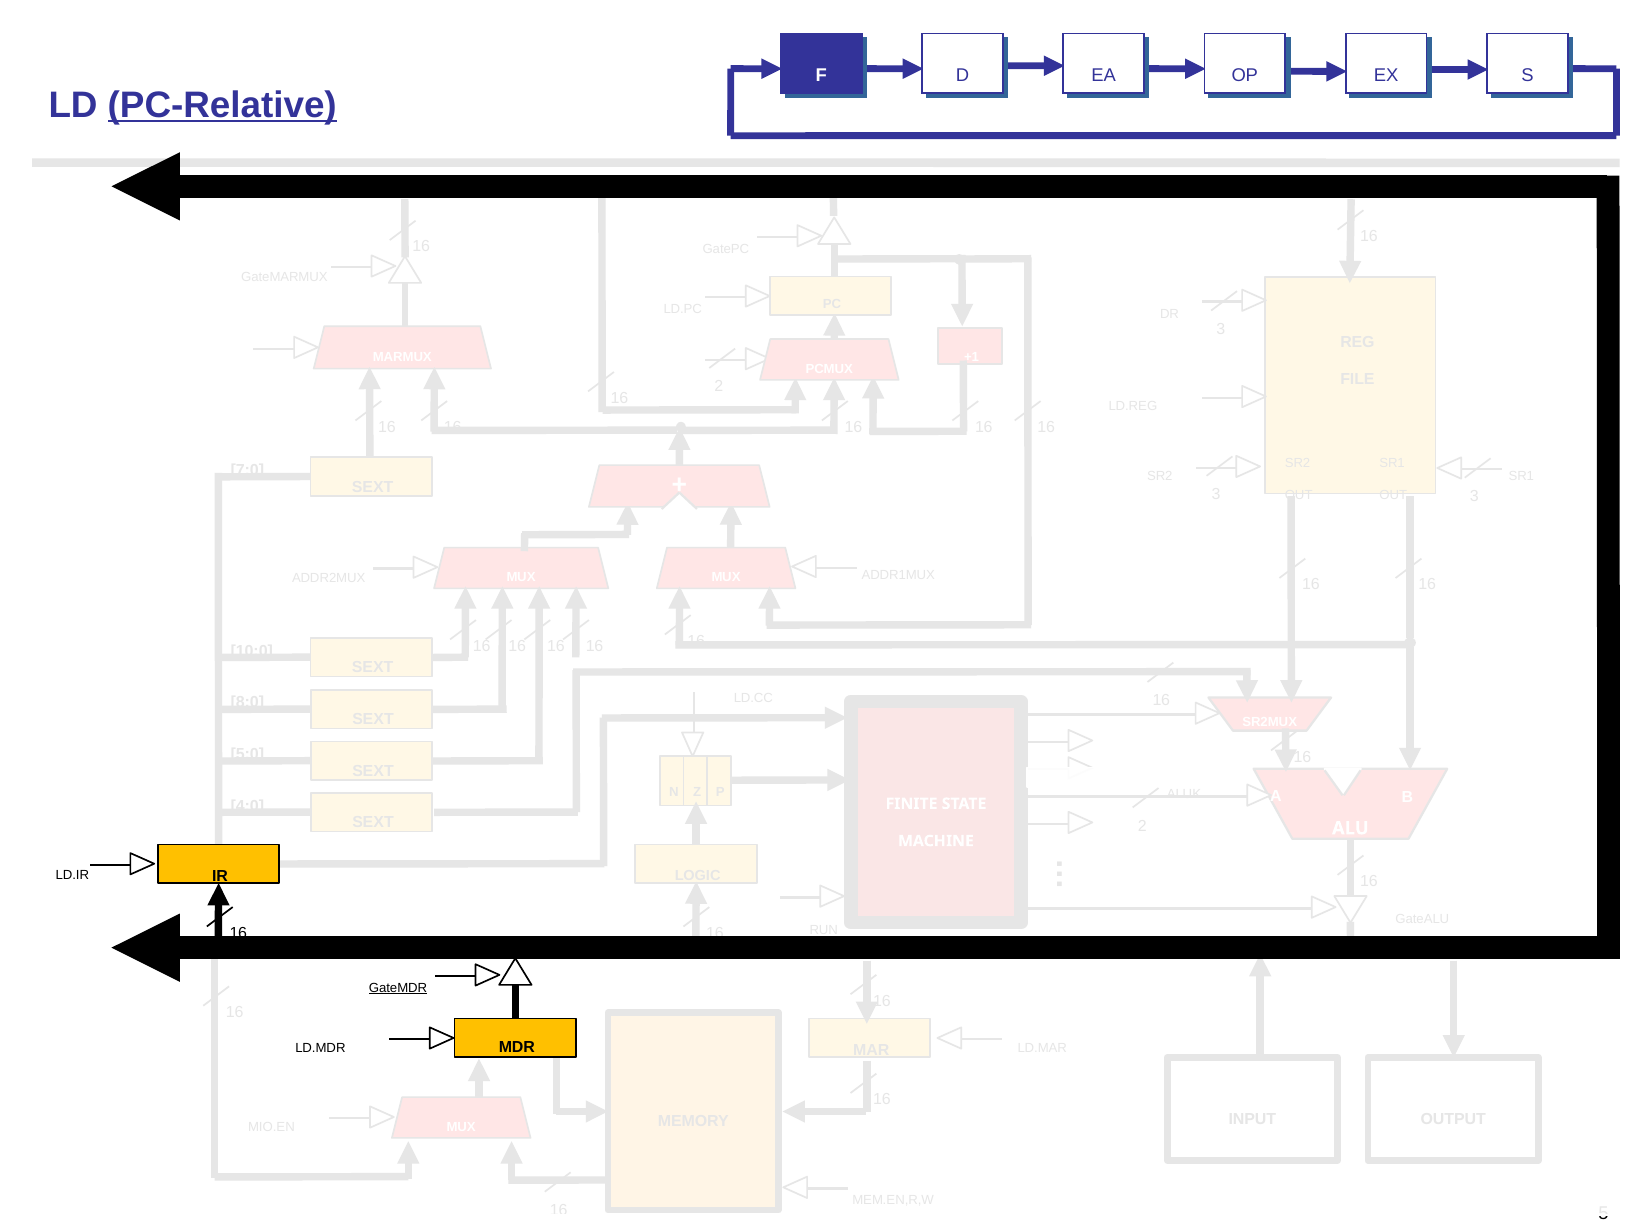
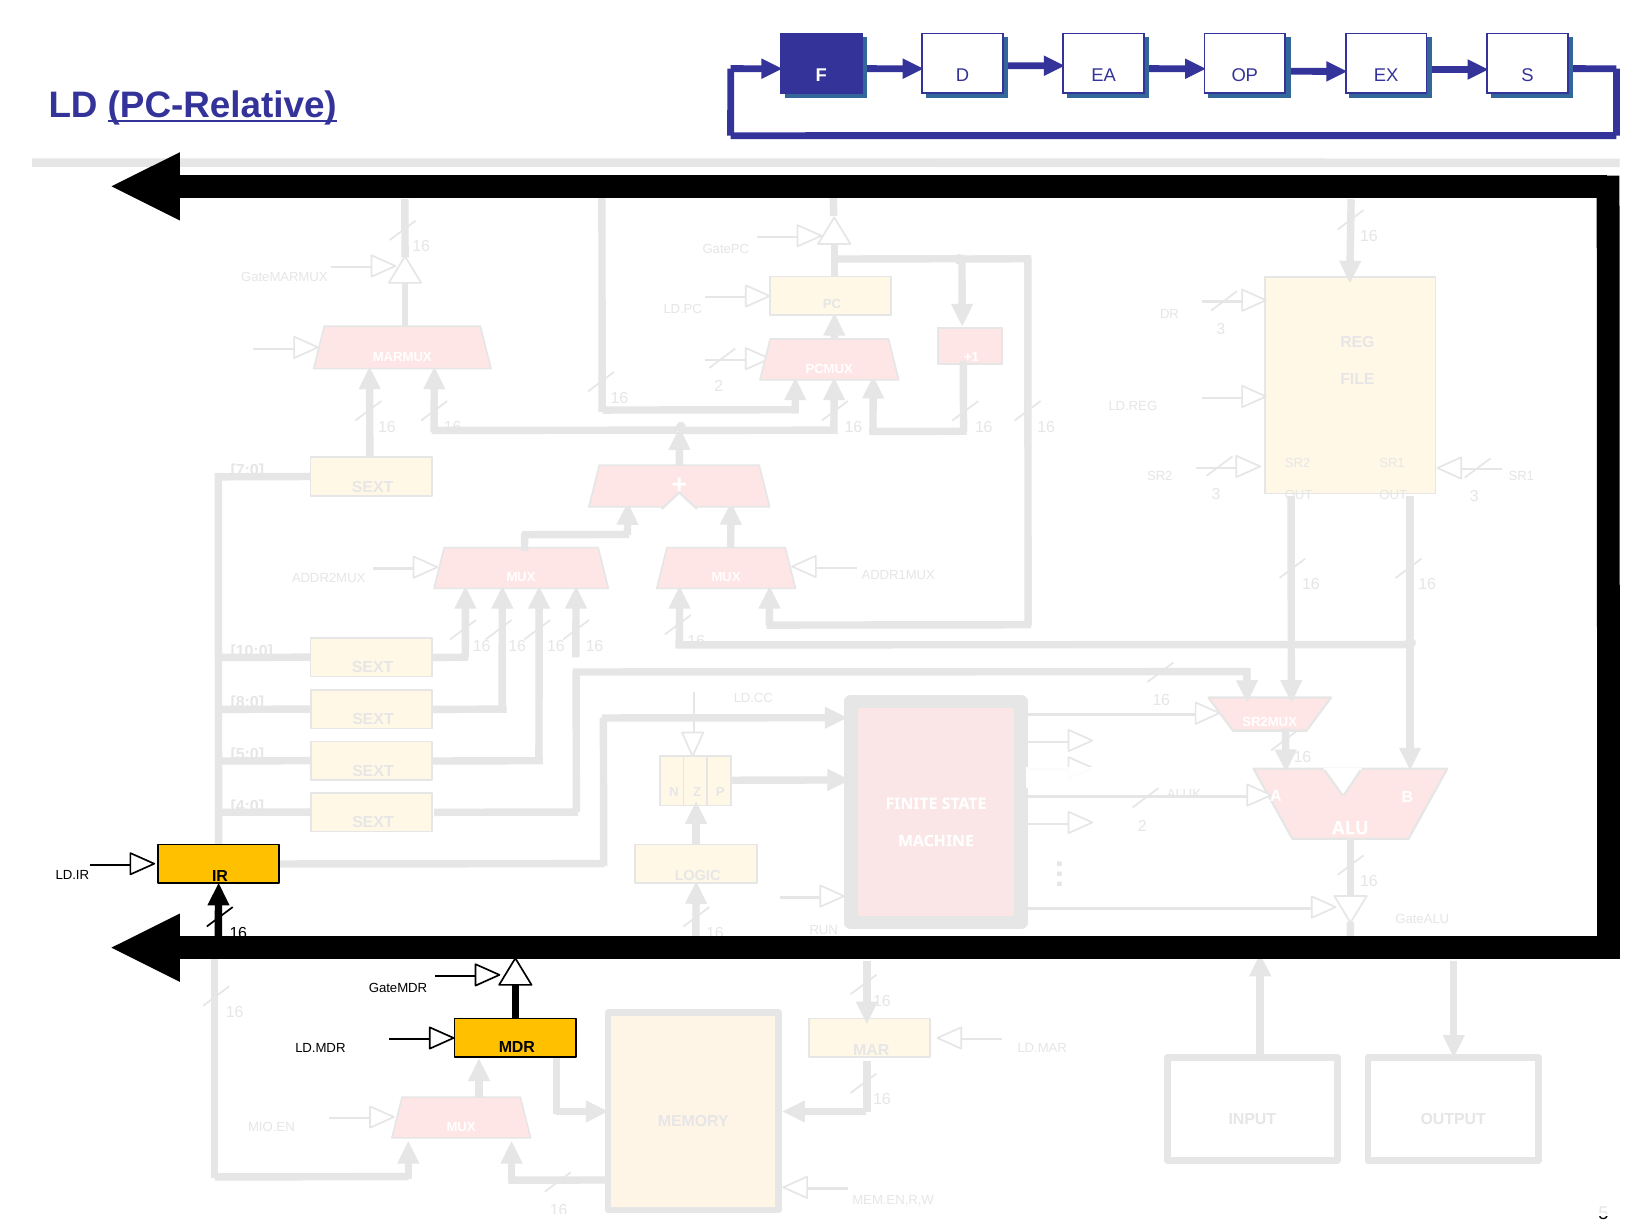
GateMDR underline: present -> none
